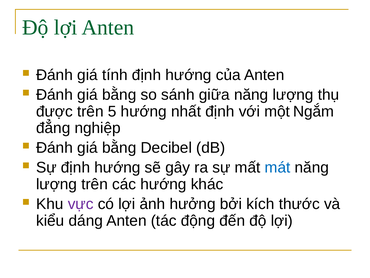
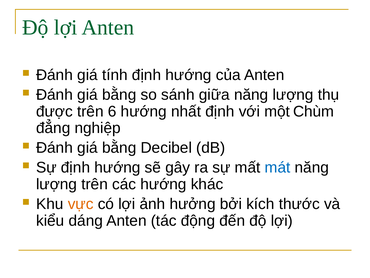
5: 5 -> 6
Ngắm: Ngắm -> Chùm
vực colour: purple -> orange
